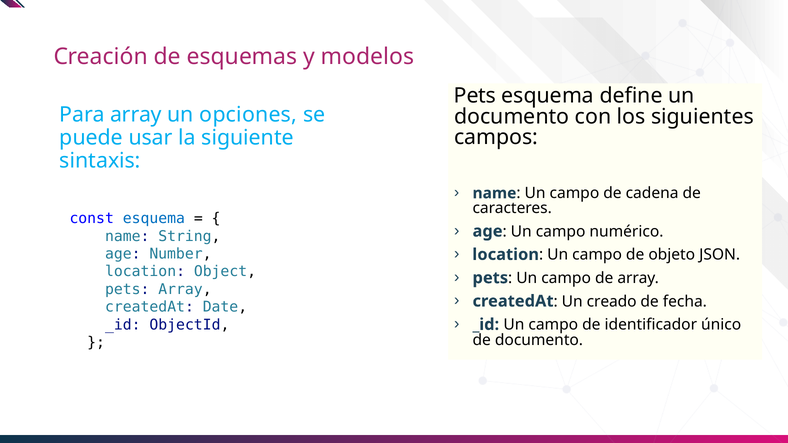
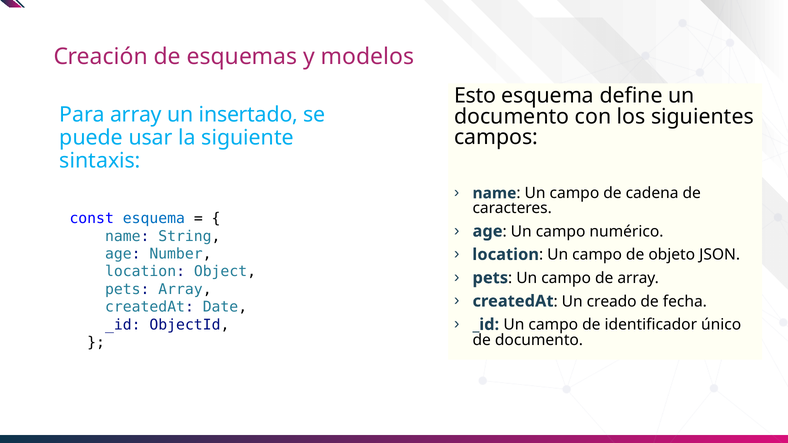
Pets at (475, 96): Pets -> Esto
opciones: opciones -> insertado
